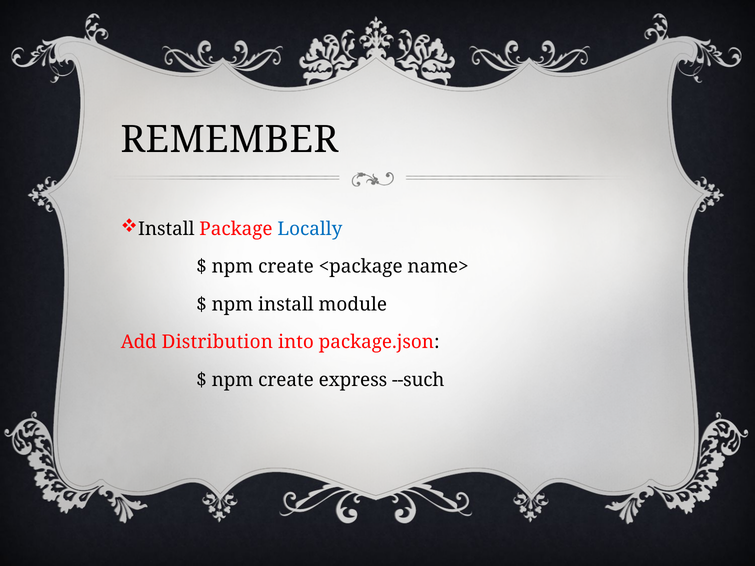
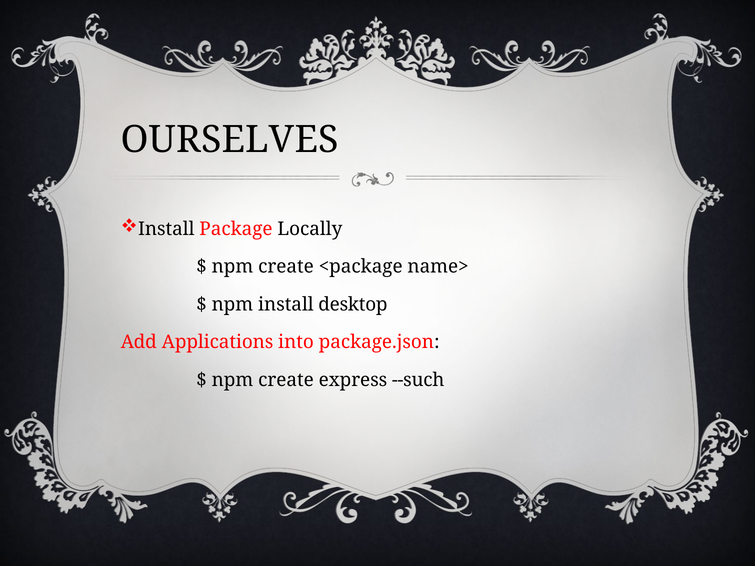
REMEMBER: REMEMBER -> OURSELVES
Locally colour: blue -> black
module: module -> desktop
Distribution: Distribution -> Applications
